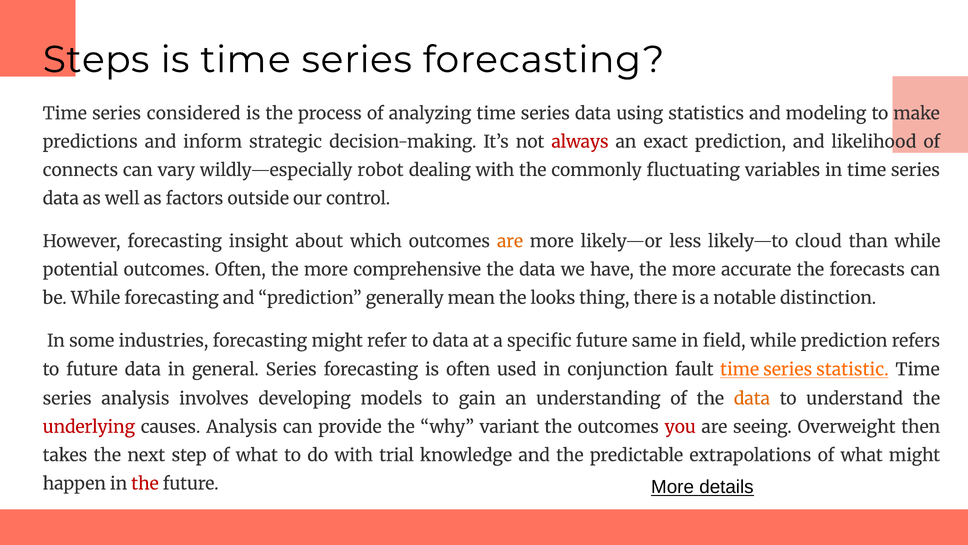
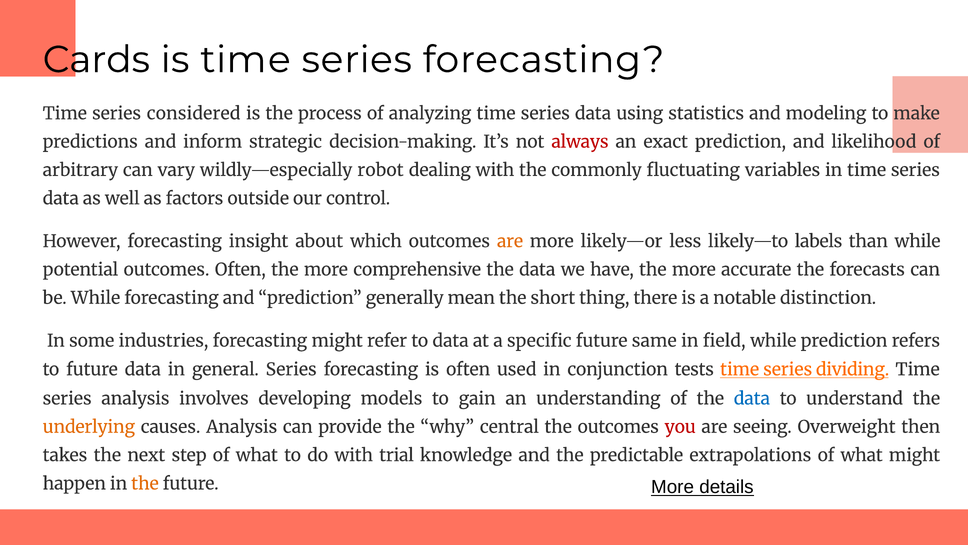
Steps: Steps -> Cards
connects: connects -> arbitrary
cloud: cloud -> labels
looks: looks -> short
fault: fault -> tests
statistic: statistic -> dividing
data at (752, 398) colour: orange -> blue
underlying colour: red -> orange
variant: variant -> central
the at (145, 483) colour: red -> orange
